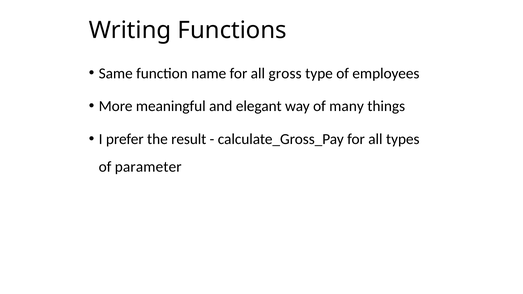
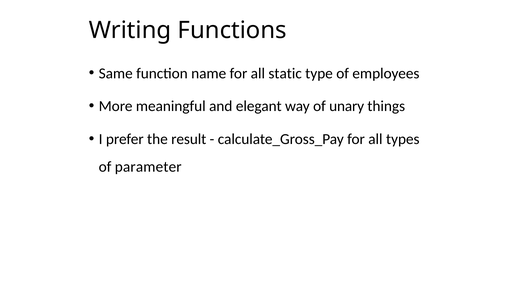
gross: gross -> static
many: many -> unary
